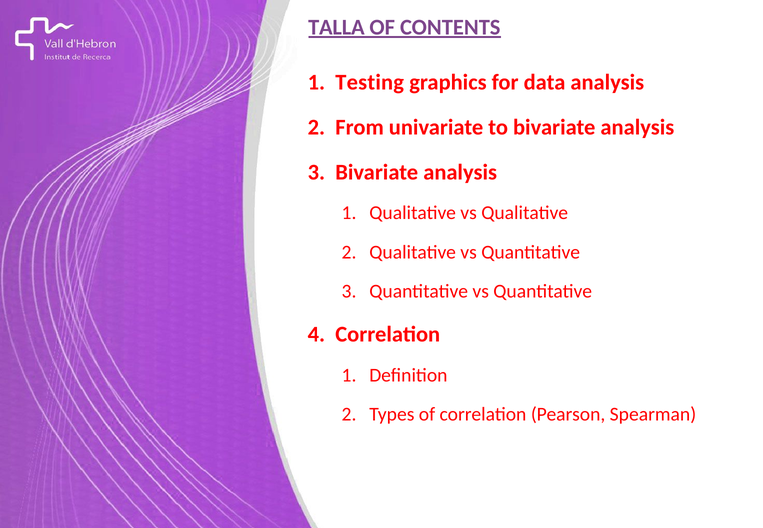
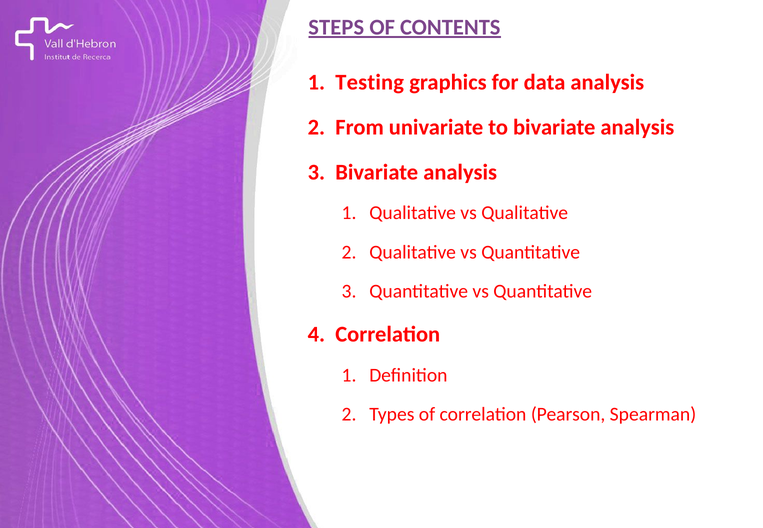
TALLA: TALLA -> STEPS
